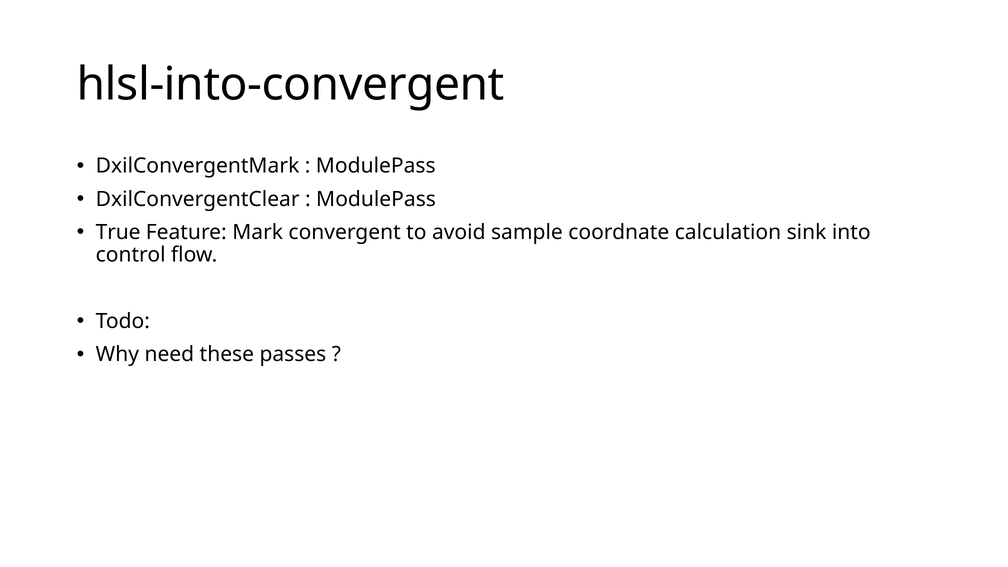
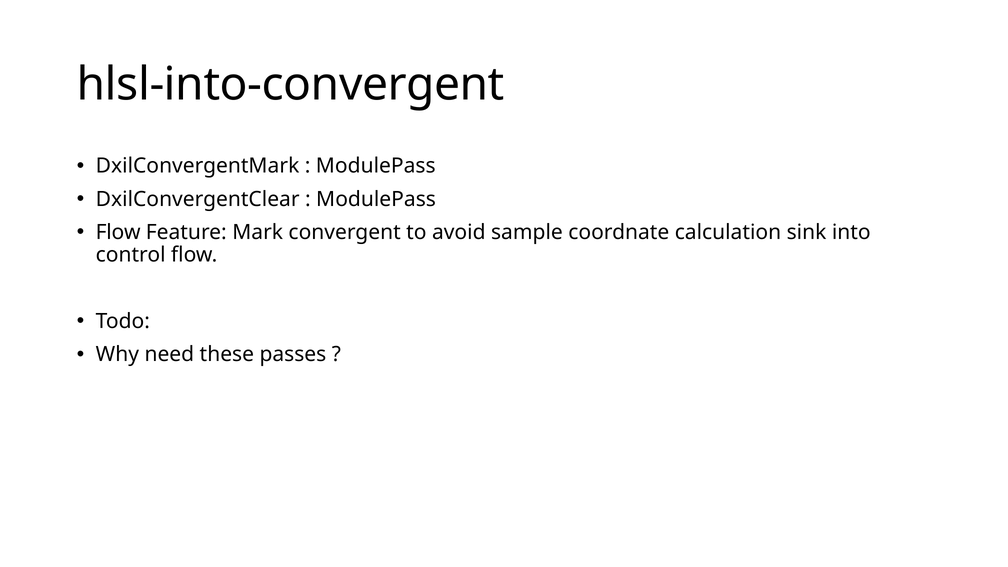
True at (118, 232): True -> Flow
